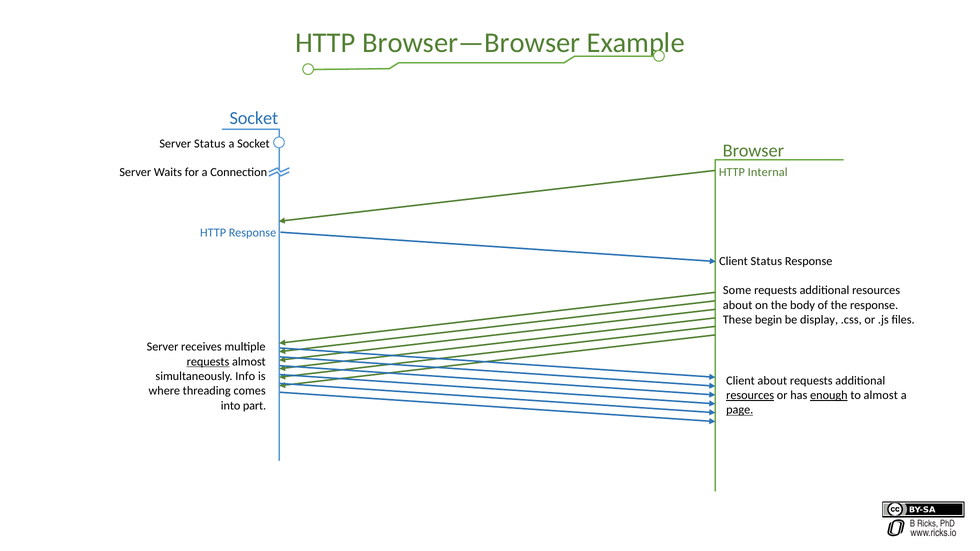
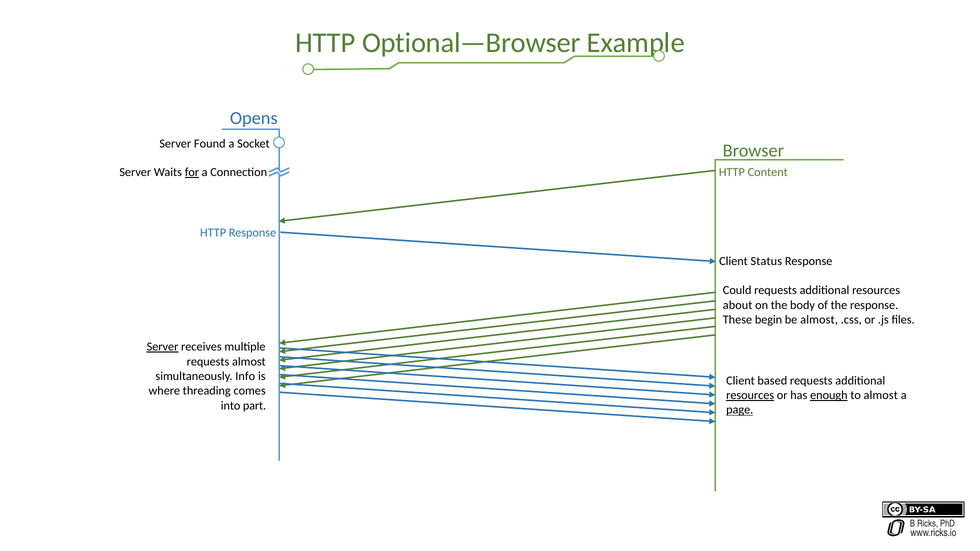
Browser—Browser: Browser—Browser -> Optional—Browser
Socket at (254, 118): Socket -> Opens
Server Status: Status -> Found
for underline: none -> present
Internal: Internal -> Content
Some: Some -> Could
be display: display -> almost
Server at (163, 347) underline: none -> present
requests at (208, 362) underline: present -> none
Client about: about -> based
